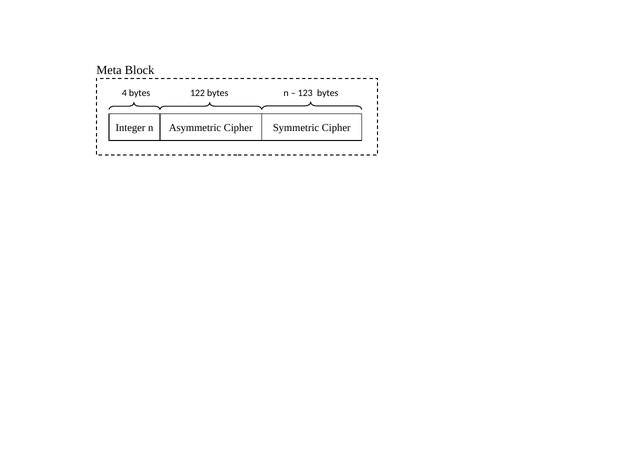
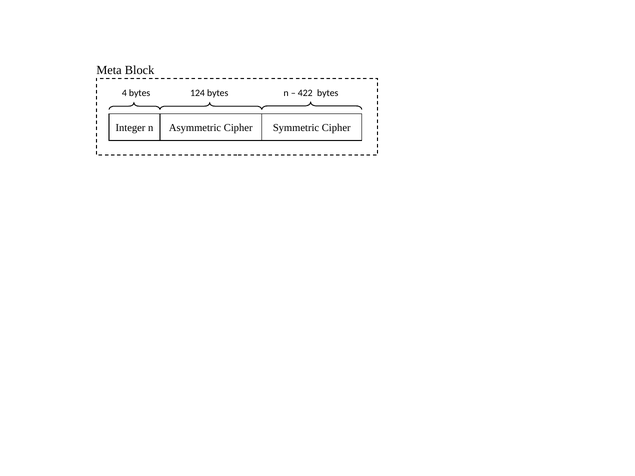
122: 122 -> 124
123: 123 -> 422
